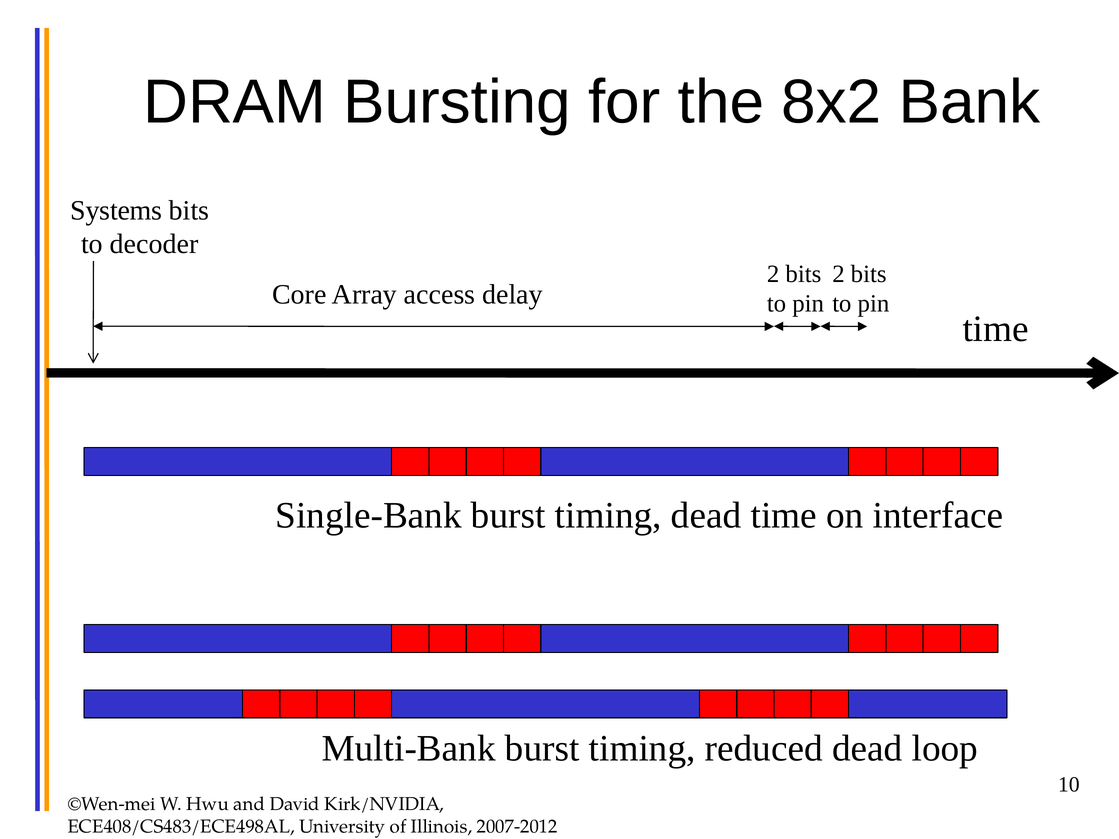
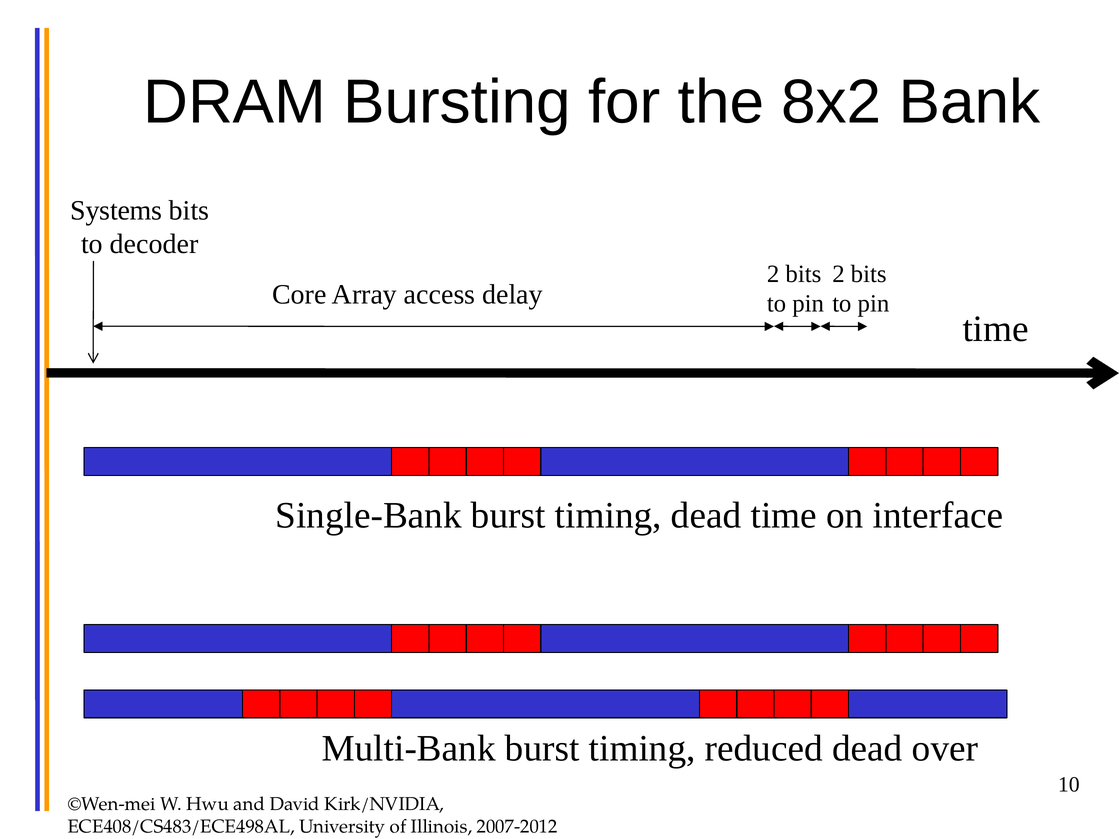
loop: loop -> over
